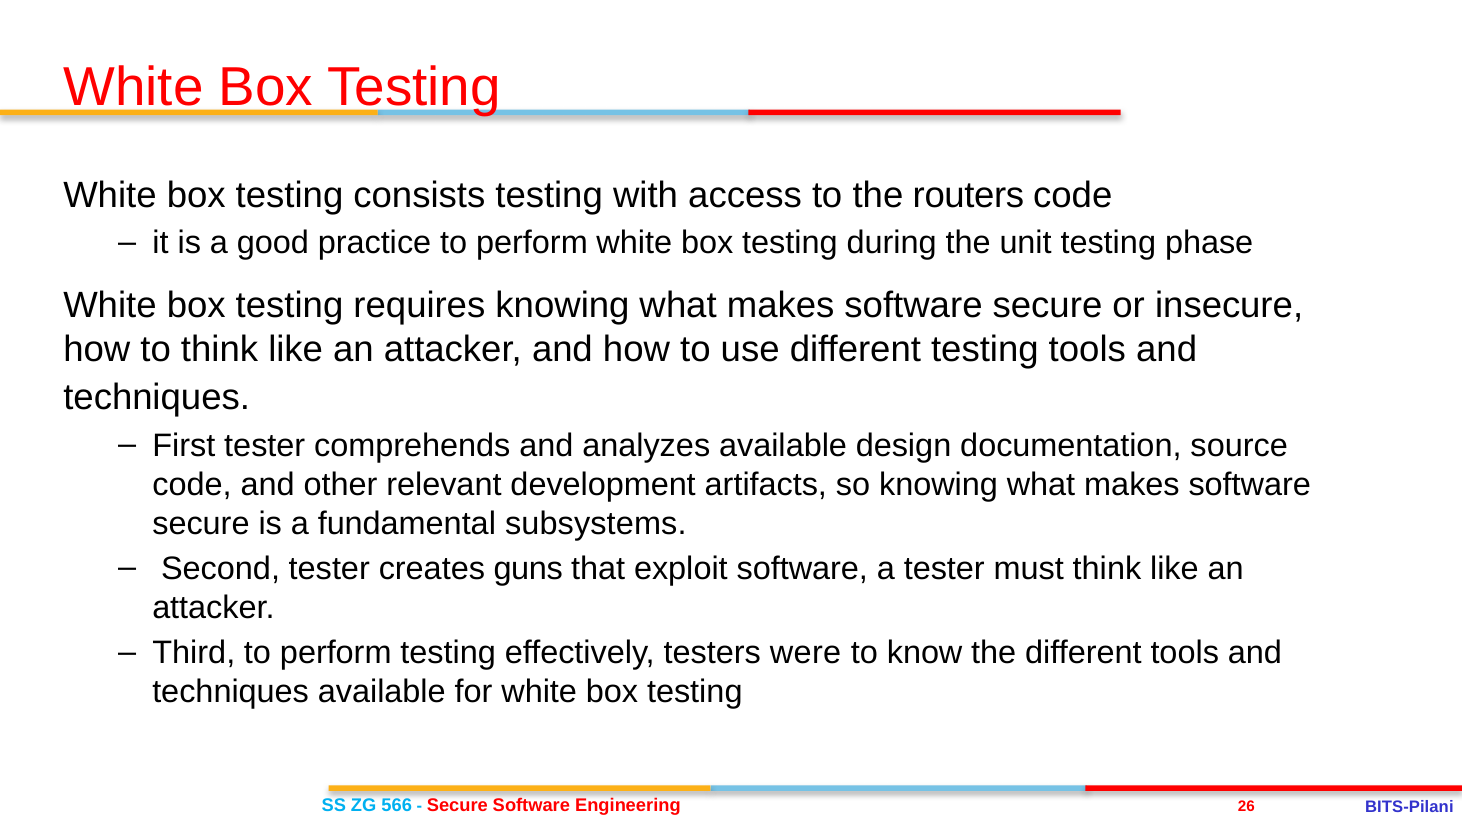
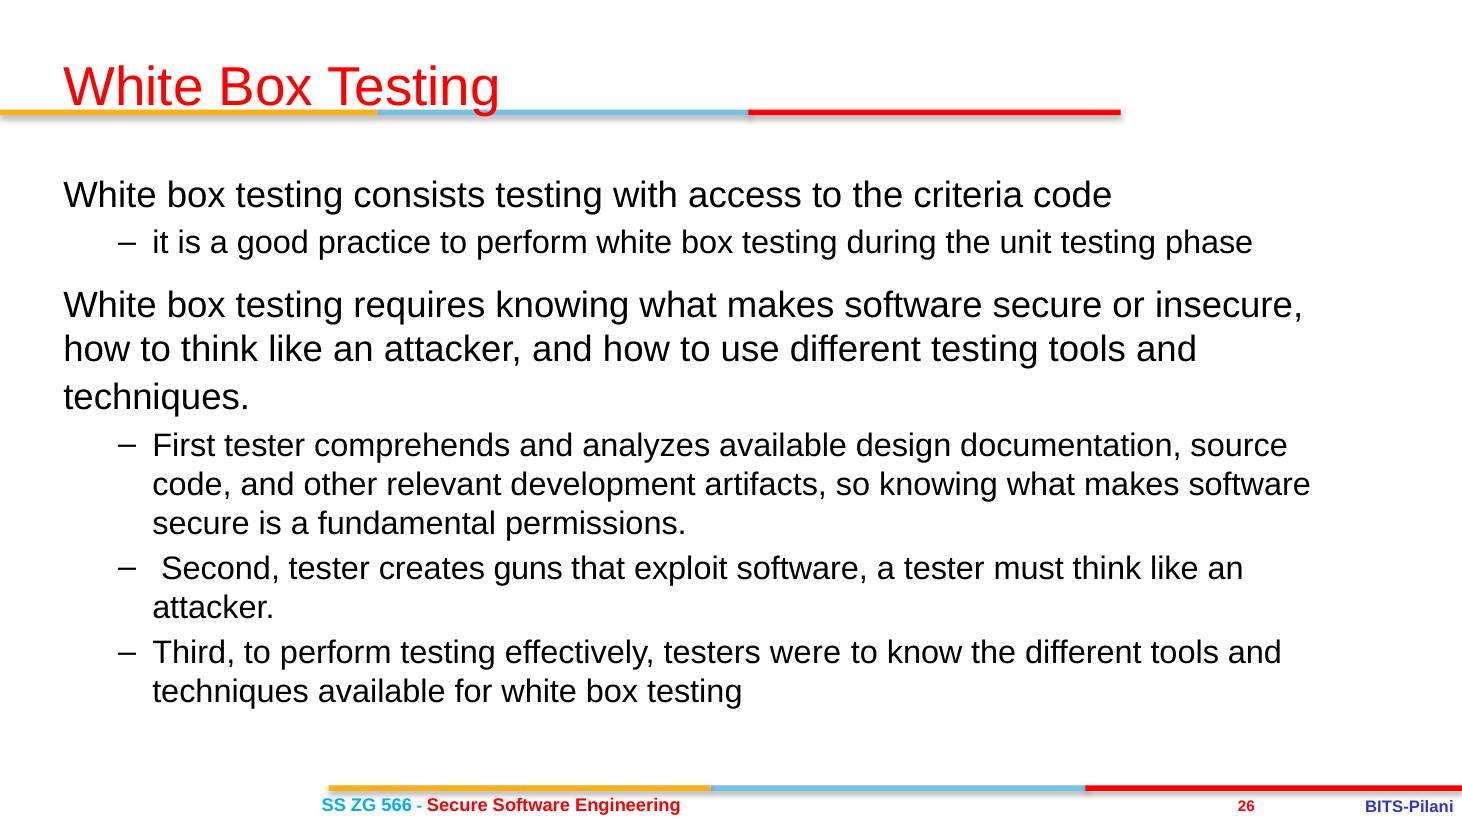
routers: routers -> criteria
subsystems: subsystems -> permissions
